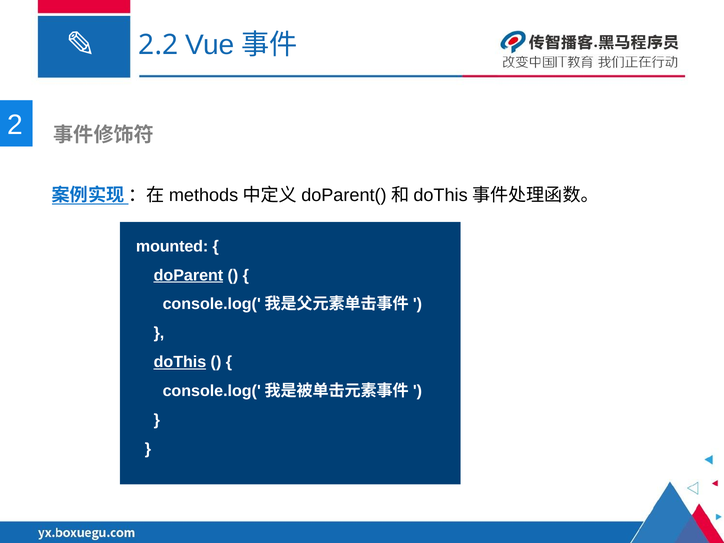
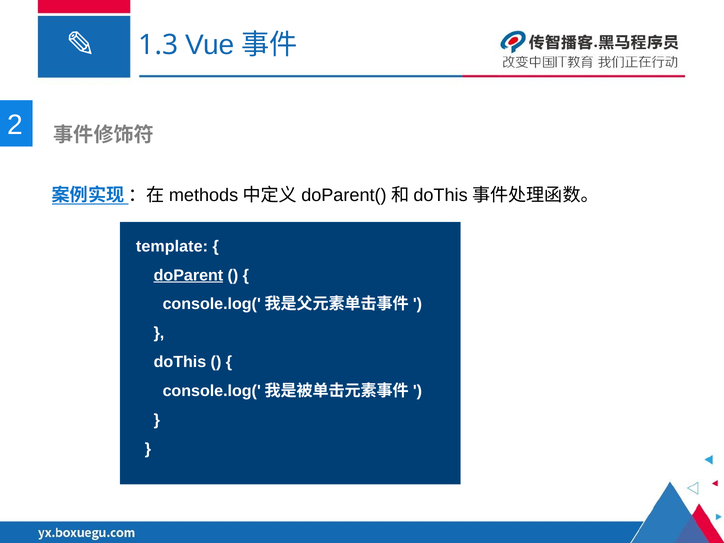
2.2: 2.2 -> 1.3
mounted: mounted -> template
doThis underline: present -> none
